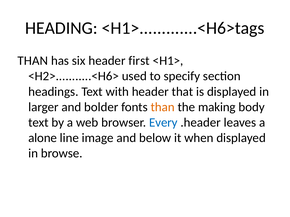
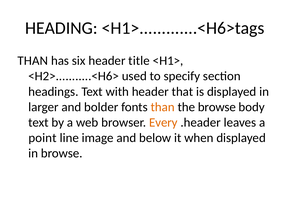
first: first -> title
the making: making -> browse
Every colour: blue -> orange
alone: alone -> point
